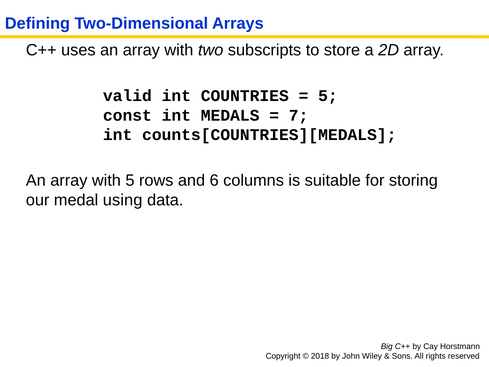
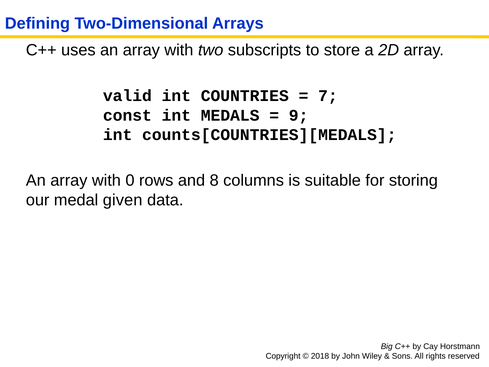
5 at (328, 96): 5 -> 7
7: 7 -> 9
with 5: 5 -> 0
6: 6 -> 8
using: using -> given
